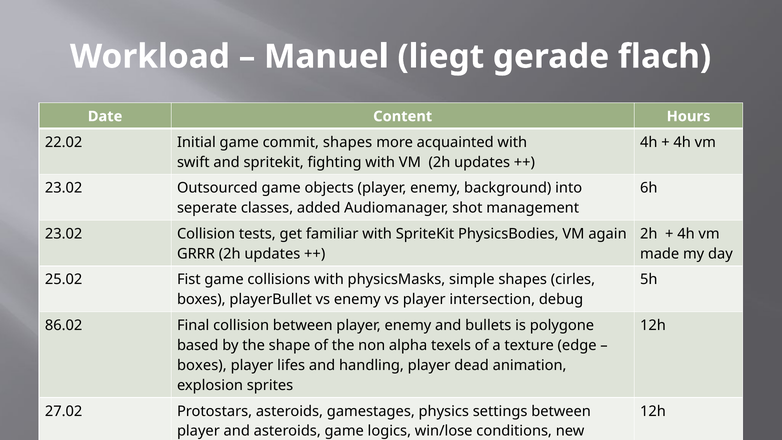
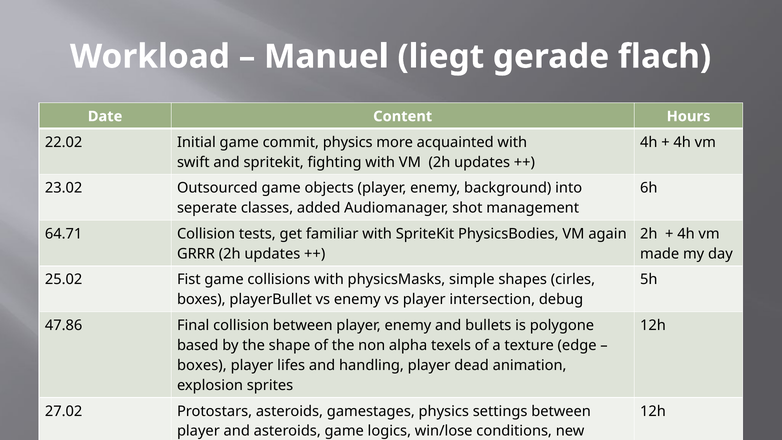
commit shapes: shapes -> physics
23.02 at (64, 234): 23.02 -> 64.71
86.02: 86.02 -> 47.86
